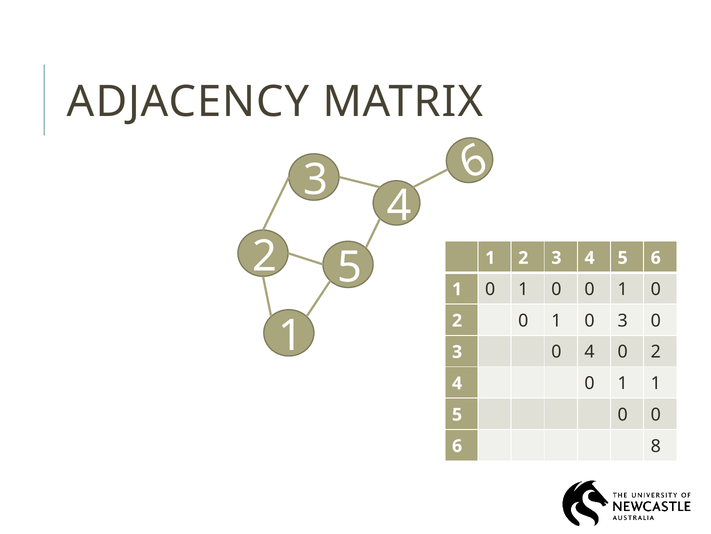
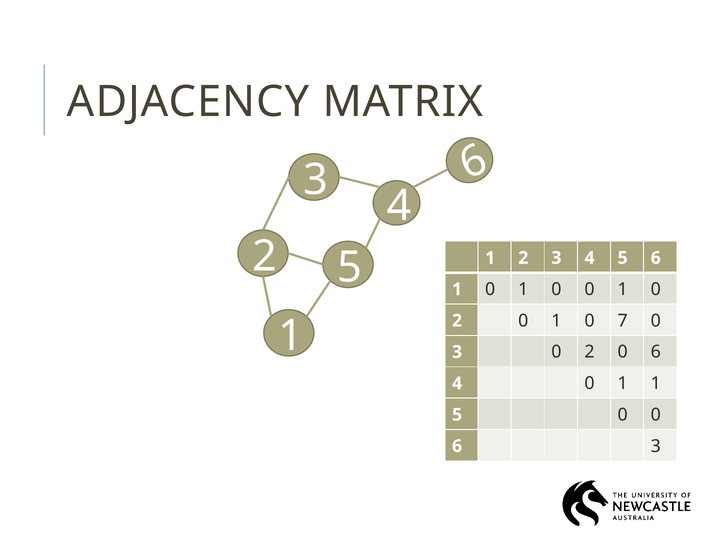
1 0 3: 3 -> 7
3 0 4: 4 -> 2
2 at (656, 352): 2 -> 6
6 8: 8 -> 3
